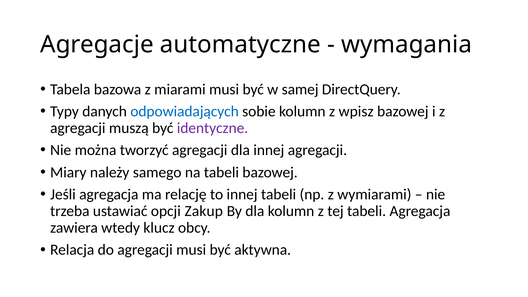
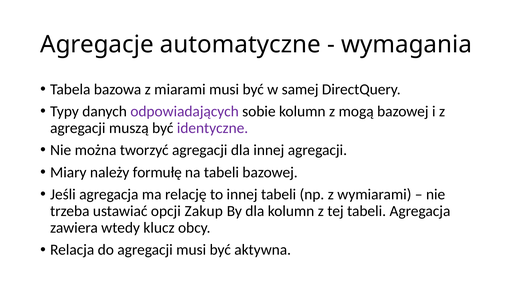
odpowiadających colour: blue -> purple
wpisz: wpisz -> mogą
samego: samego -> formułę
